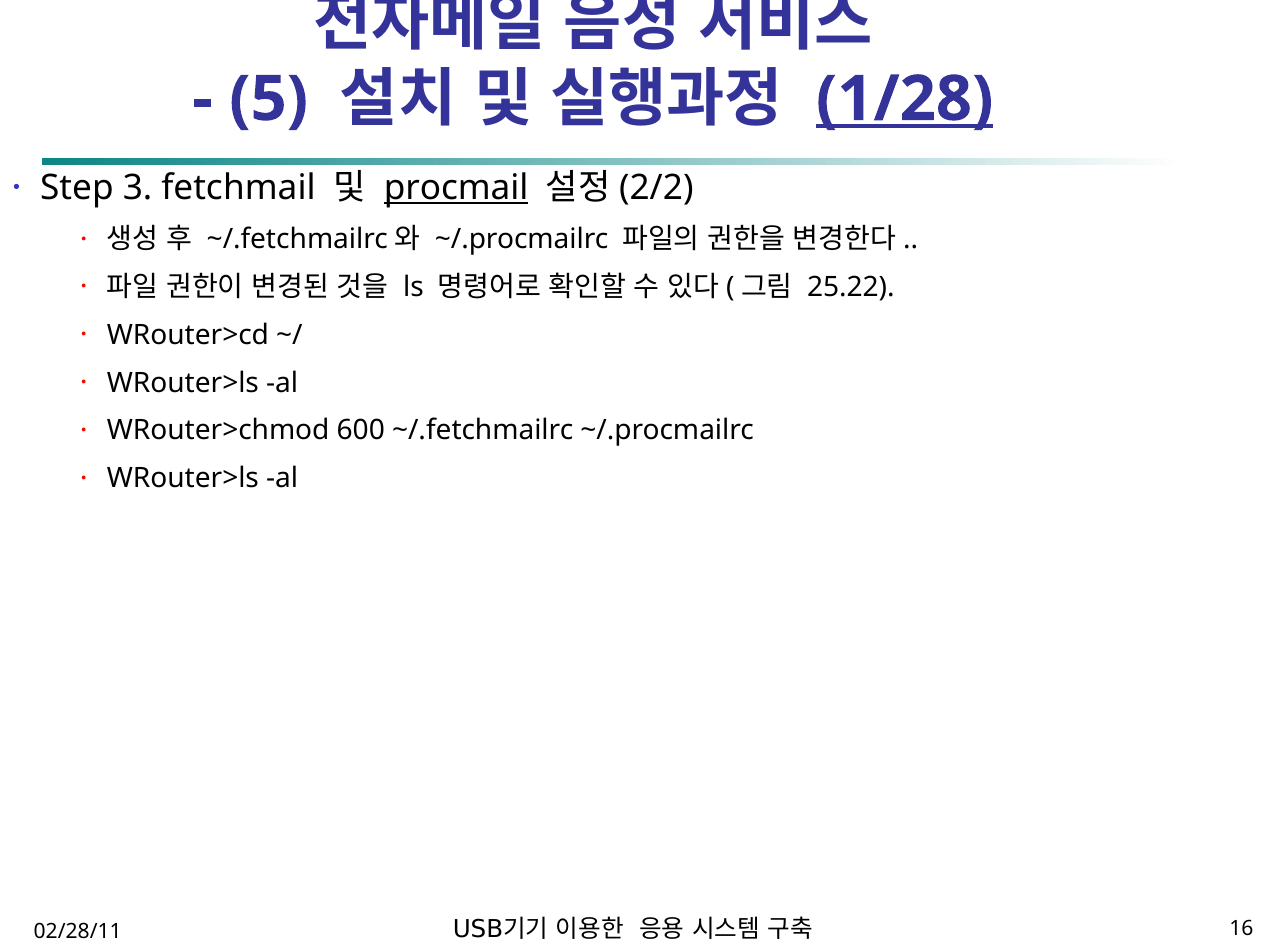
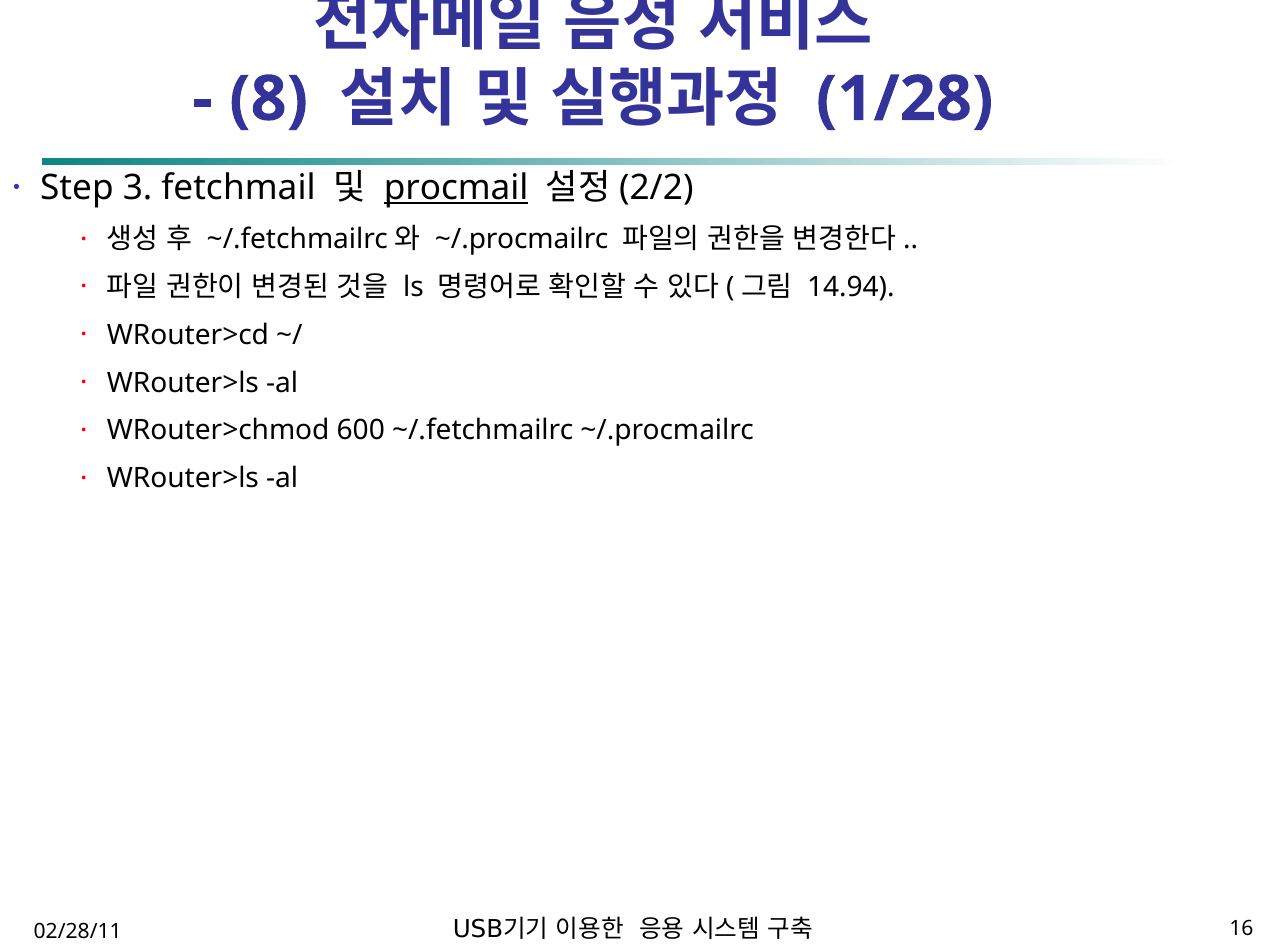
5: 5 -> 8
1/28 underline: present -> none
25.22: 25.22 -> 14.94
